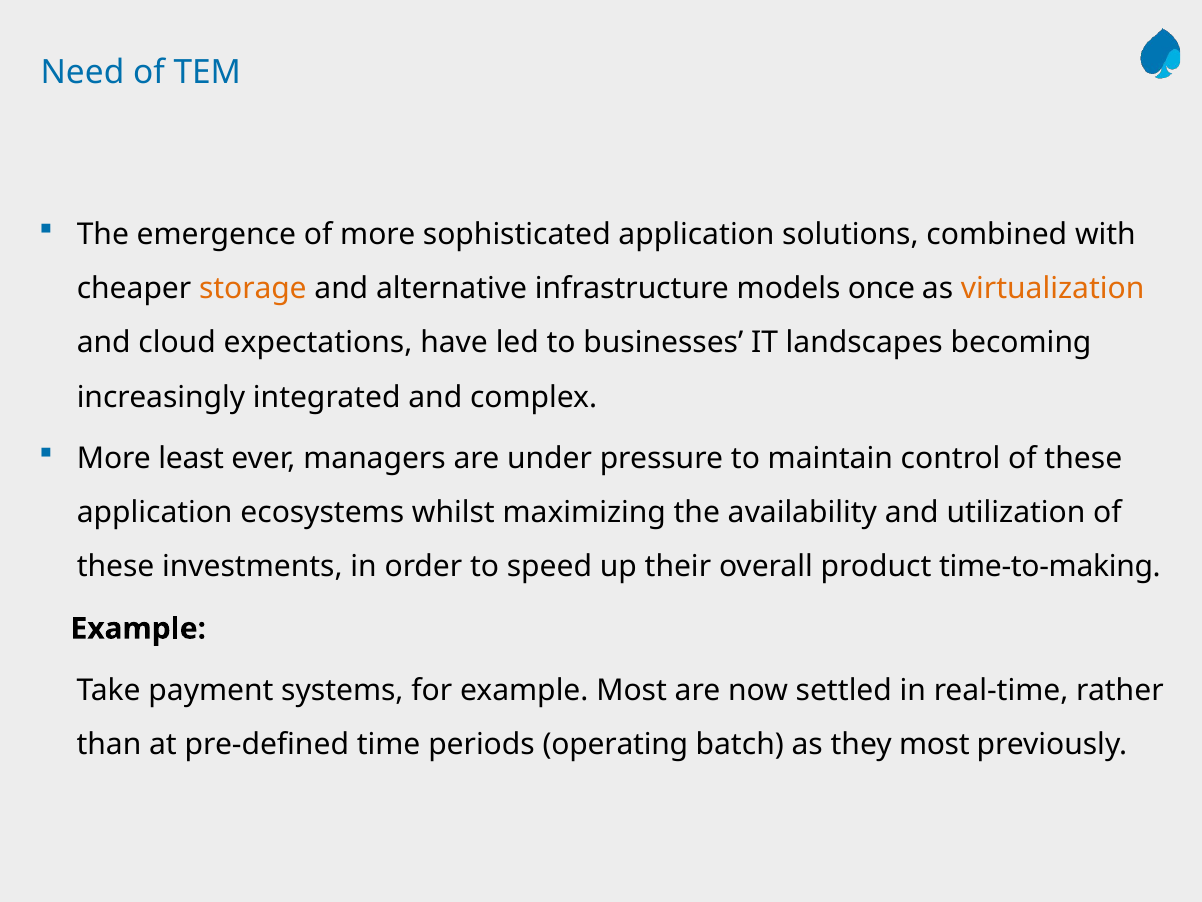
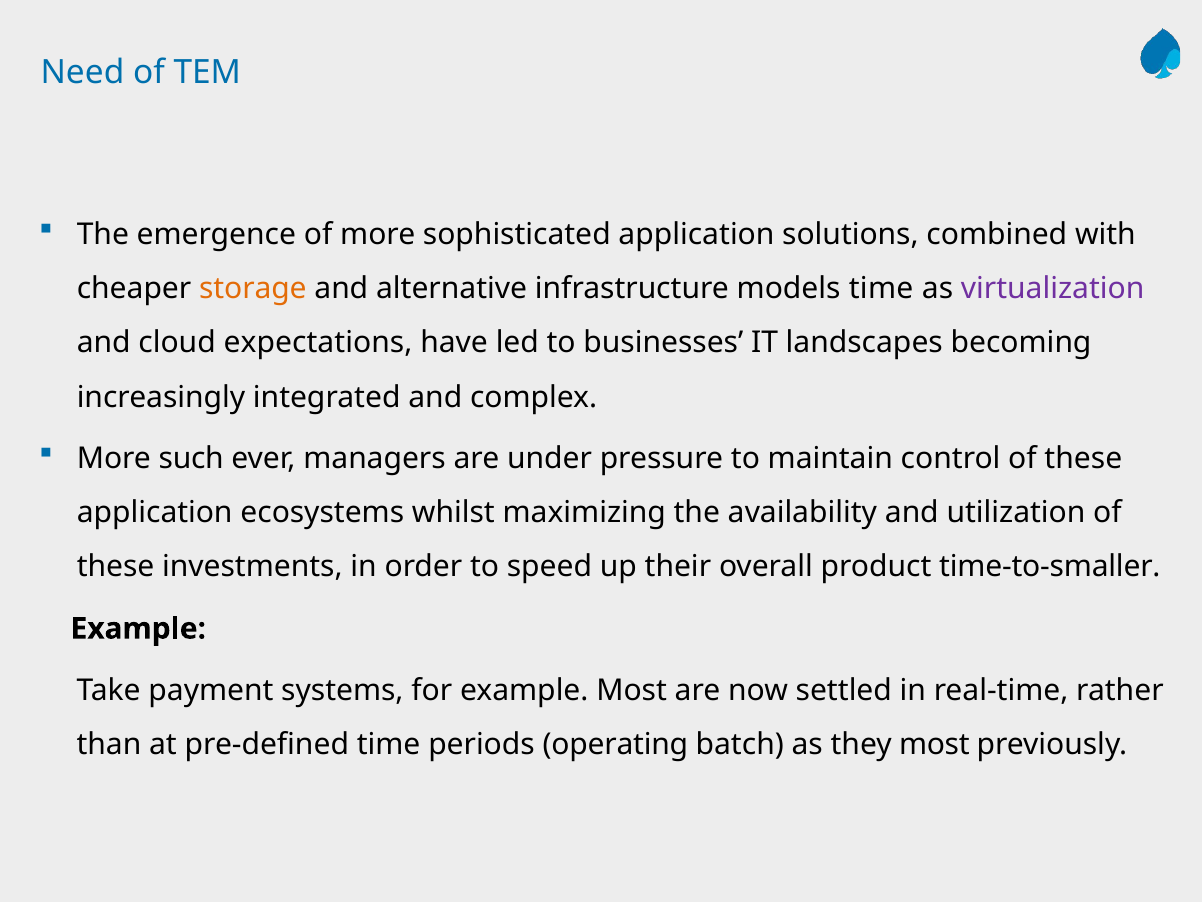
models once: once -> time
virtualization colour: orange -> purple
least: least -> such
time-to-making: time-to-making -> time-to-smaller
